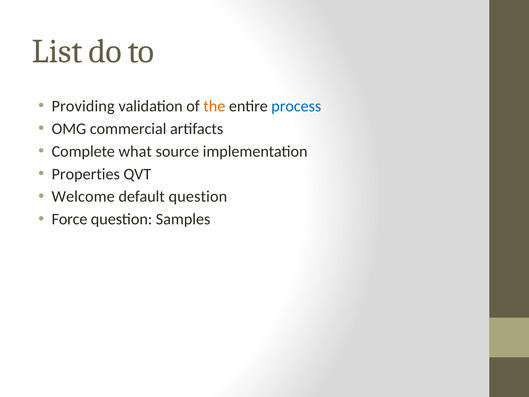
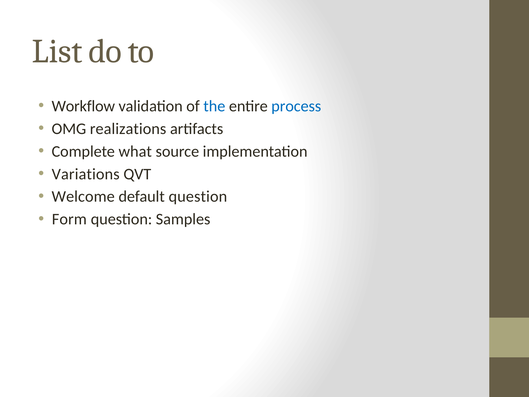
Providing: Providing -> Workflow
the colour: orange -> blue
commercial: commercial -> realizations
Properties: Properties -> Variations
Force: Force -> Form
